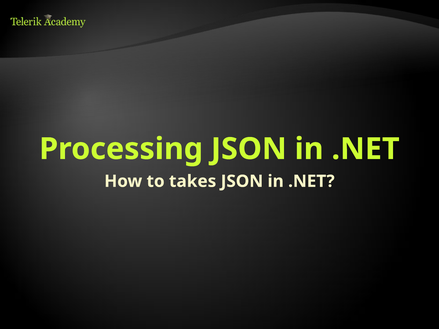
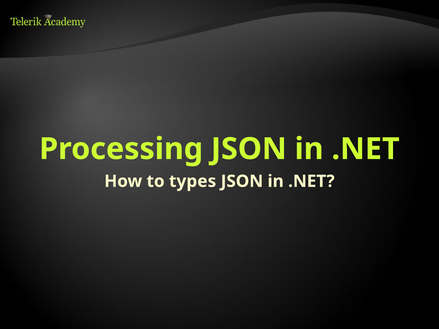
takes: takes -> types
